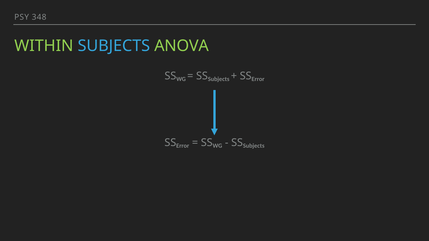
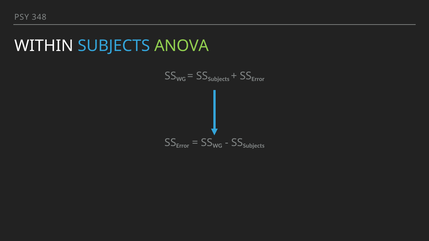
WITHIN colour: light green -> white
